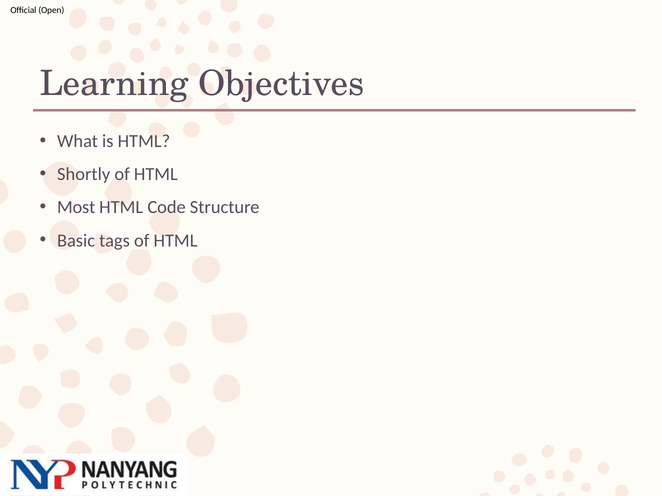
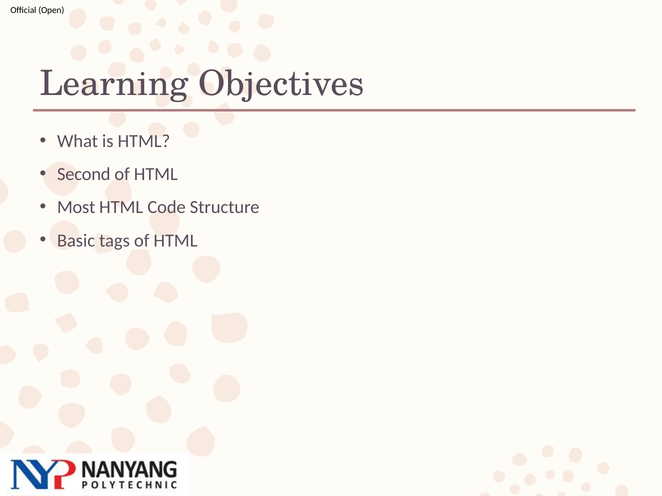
Shortly: Shortly -> Second
